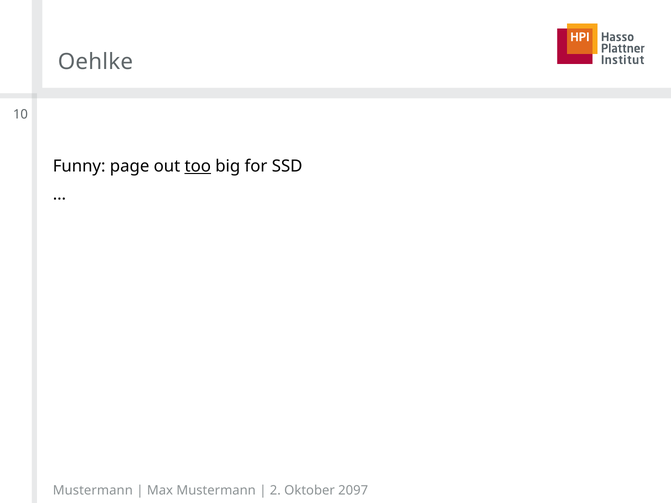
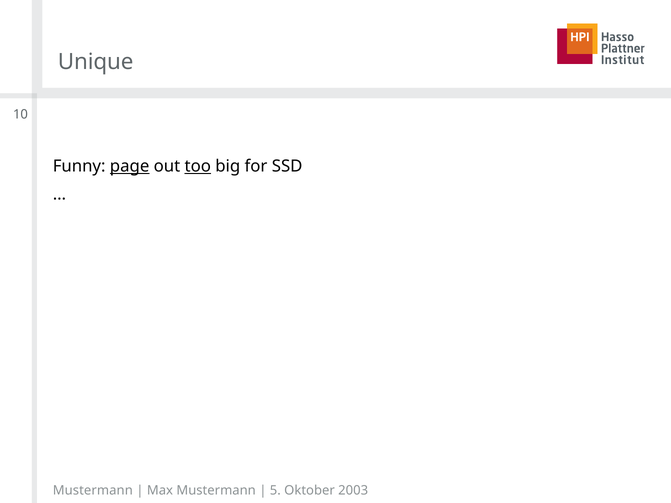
Oehlke: Oehlke -> Unique
page underline: none -> present
2: 2 -> 5
2097: 2097 -> 2003
